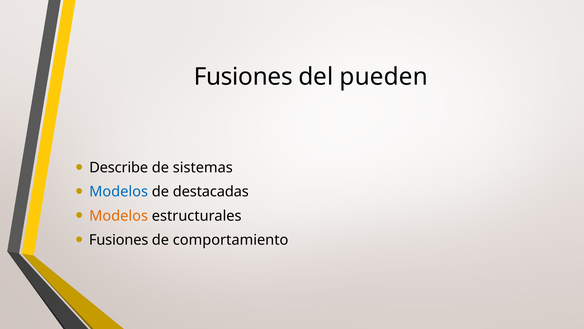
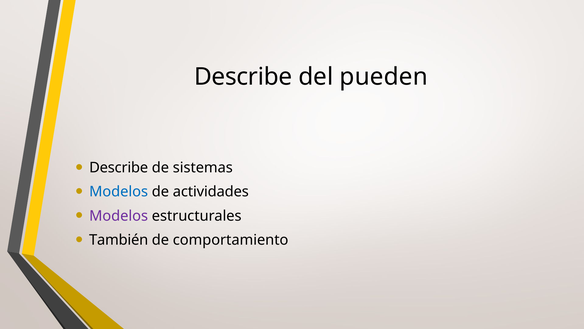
Fusiones at (243, 77): Fusiones -> Describe
destacadas: destacadas -> actividades
Modelos at (119, 216) colour: orange -> purple
Fusiones at (119, 240): Fusiones -> También
